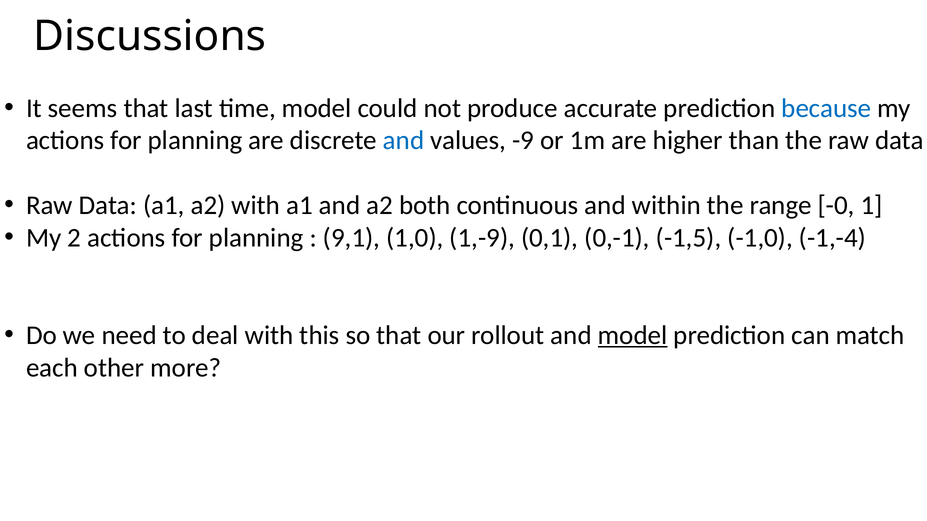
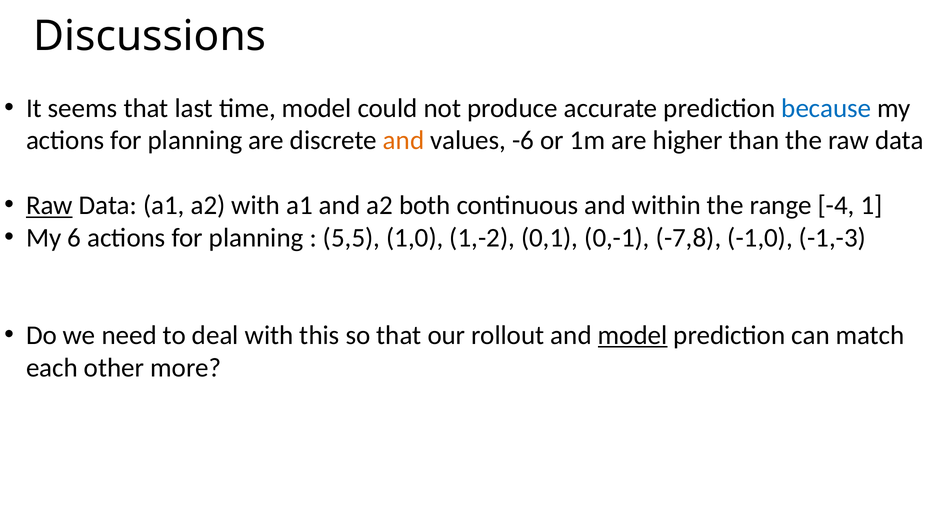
and at (404, 141) colour: blue -> orange
-9: -9 -> -6
Raw at (49, 206) underline: none -> present
-0: -0 -> -4
2: 2 -> 6
9,1: 9,1 -> 5,5
1,-9: 1,-9 -> 1,-2
-1,5: -1,5 -> -7,8
-1,-4: -1,-4 -> -1,-3
